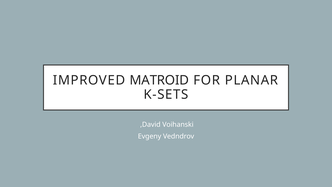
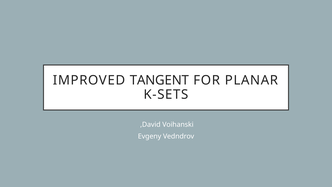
MATROID: MATROID -> TANGENT
